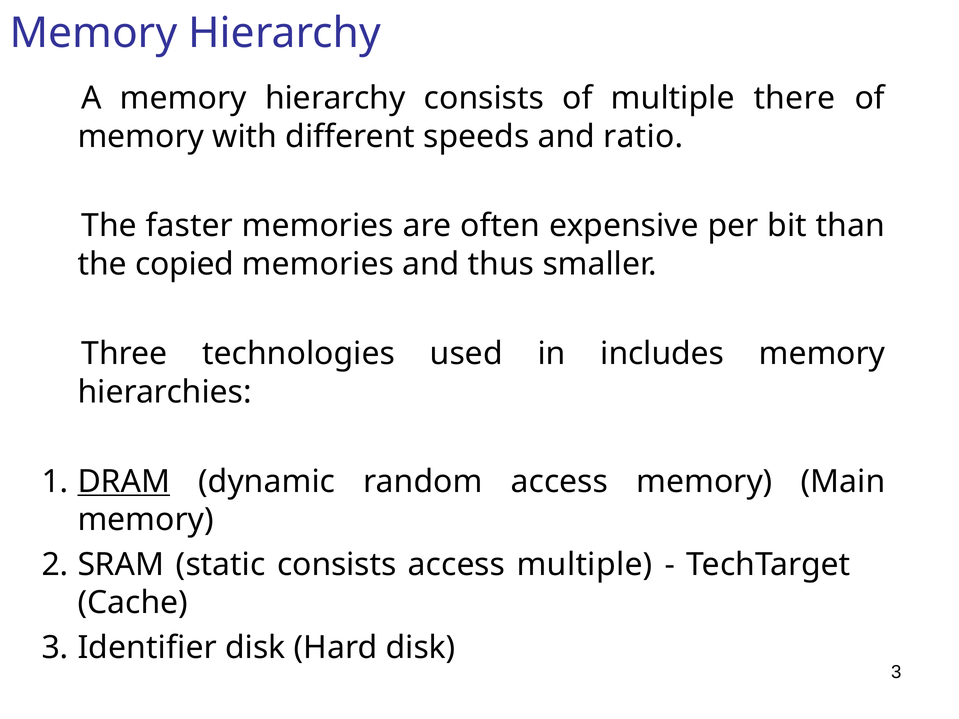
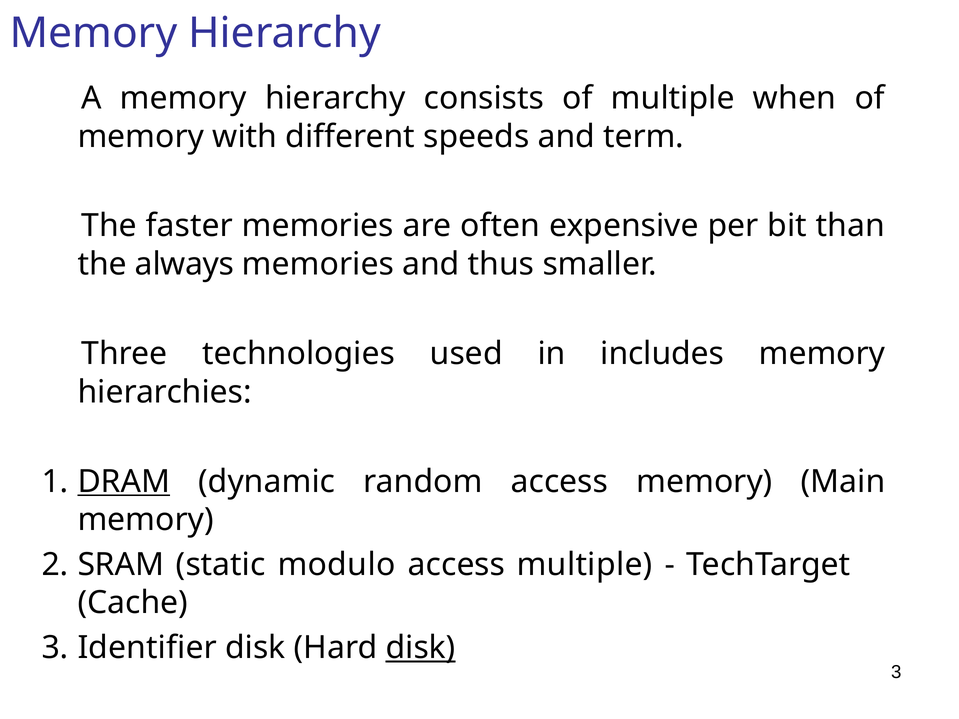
there: there -> when
ratio: ratio -> term
copied: copied -> always
static consists: consists -> modulo
disk at (421, 648) underline: none -> present
